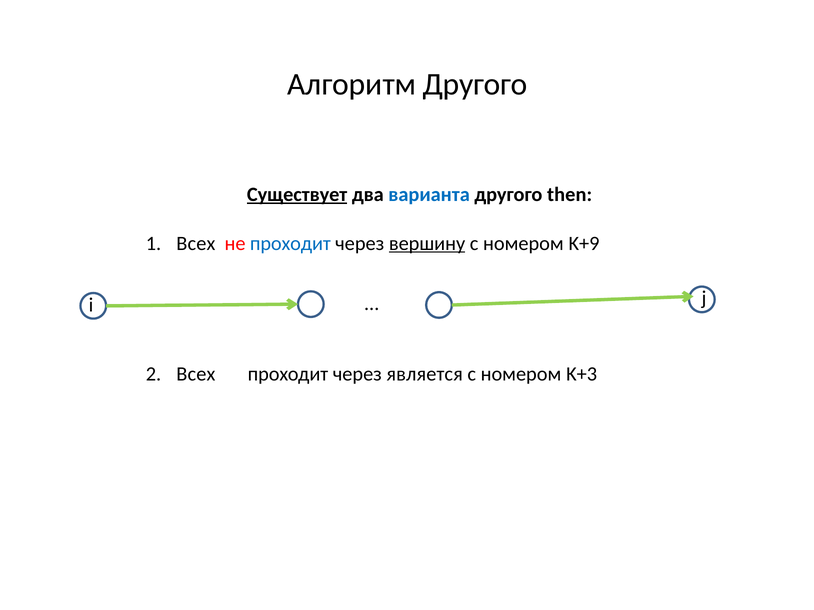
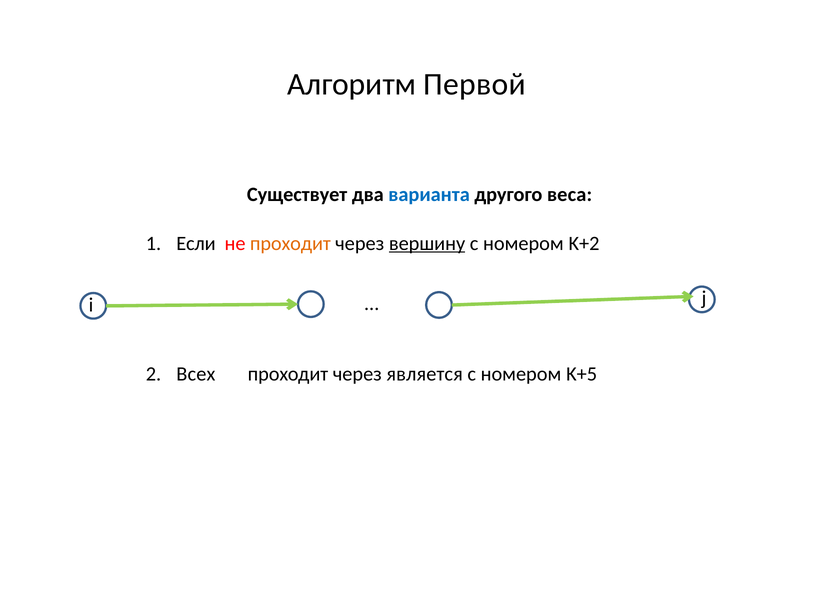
Алгоритм Другого: Другого -> Первой
Существует underline: present -> none
then: then -> веса
Всех at (196, 244): Всех -> Если
проходит at (290, 244) colour: blue -> orange
K+9: K+9 -> K+2
K+3: K+3 -> K+5
